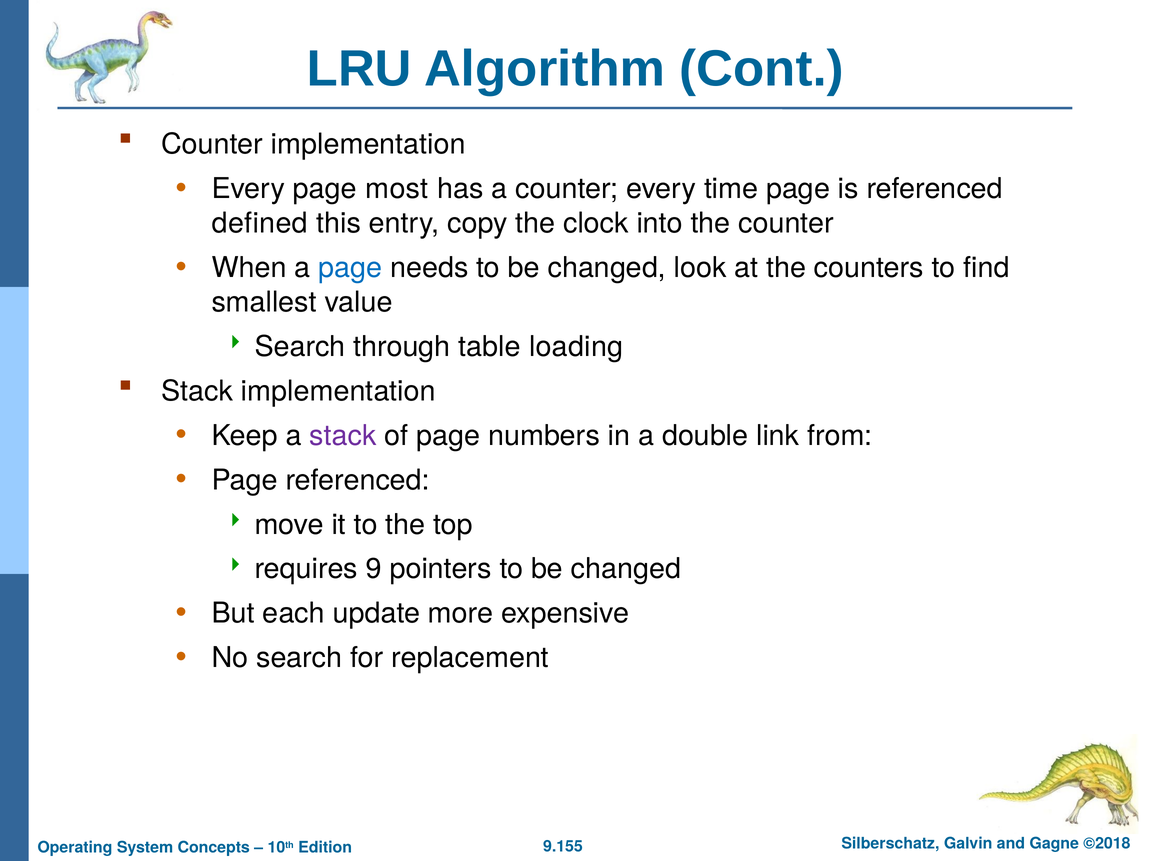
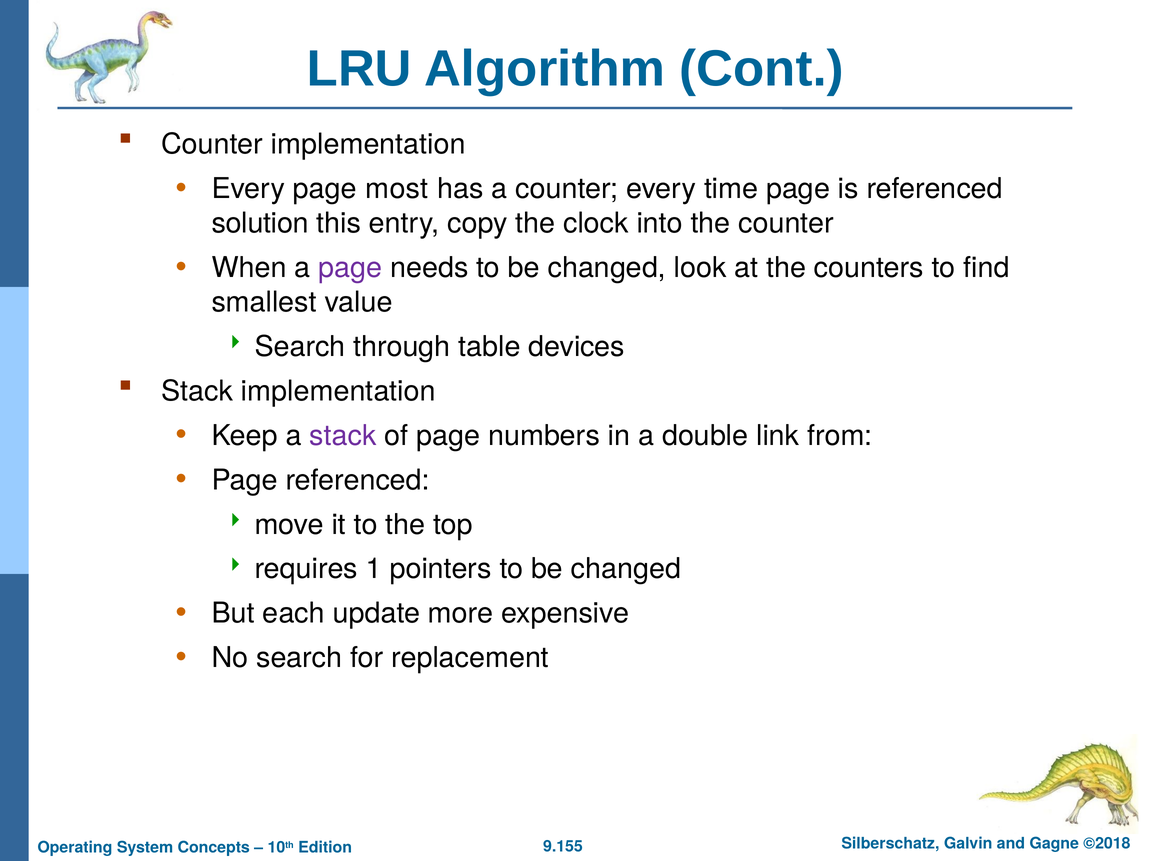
defined: defined -> solution
page at (350, 268) colour: blue -> purple
loading: loading -> devices
9: 9 -> 1
